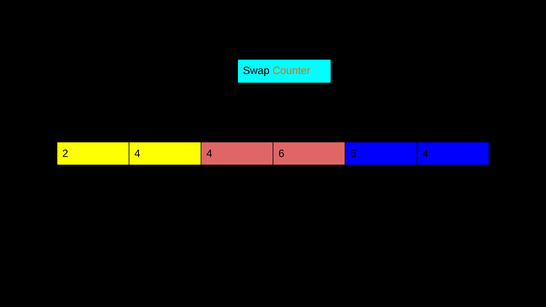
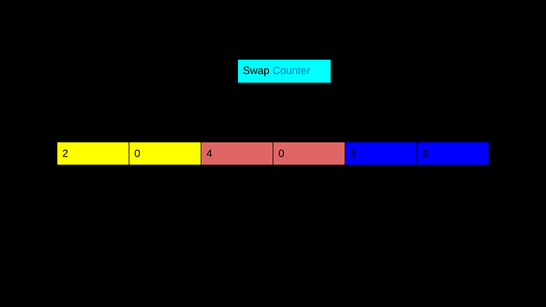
Counter colour: orange -> blue
2 4: 4 -> 0
4 6: 6 -> 0
6 4: 4 -> 2
